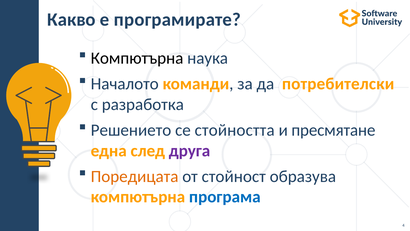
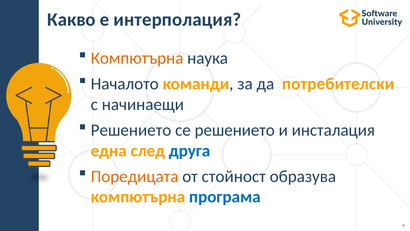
програмирате: програмирате -> интерполация
Компютърна at (137, 58) colour: black -> orange
разработка: разработка -> начинаещи
се стойността: стойността -> решението
пресмятане: пресмятане -> инсталация
друга colour: purple -> blue
